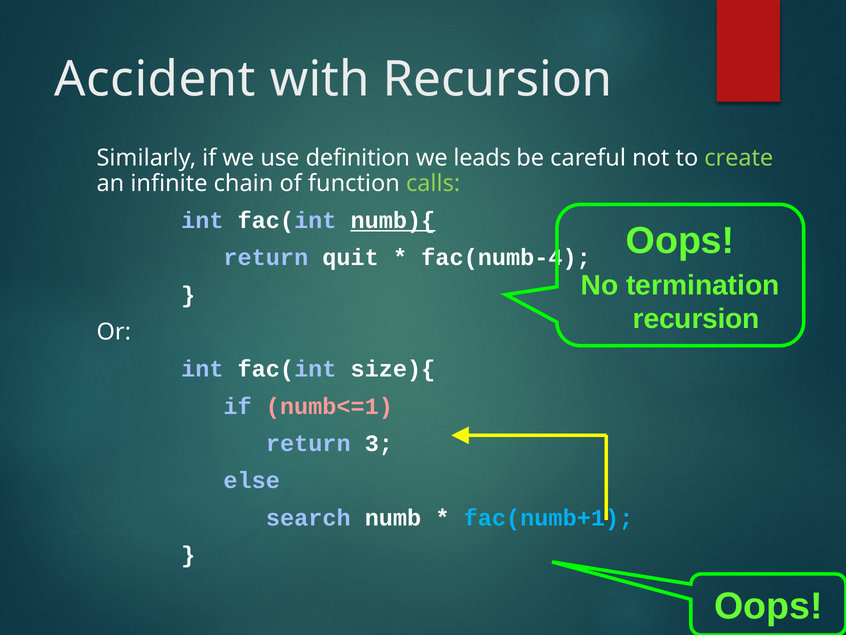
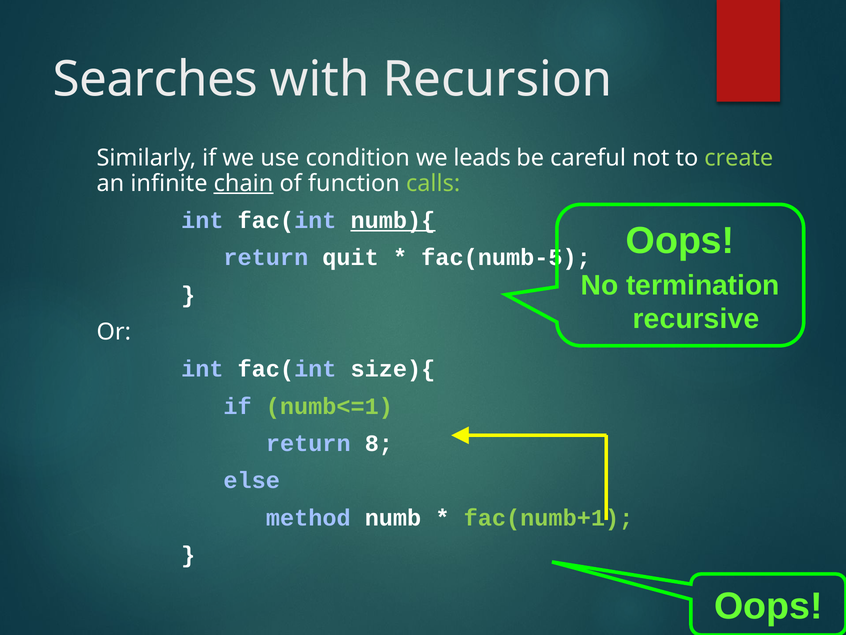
Accident: Accident -> Searches
definition: definition -> condition
chain underline: none -> present
fac(numb-4: fac(numb-4 -> fac(numb-5
recursion at (696, 319): recursion -> recursive
numb<=1 colour: pink -> light green
3: 3 -> 8
search: search -> method
fac(numb+1 colour: light blue -> light green
